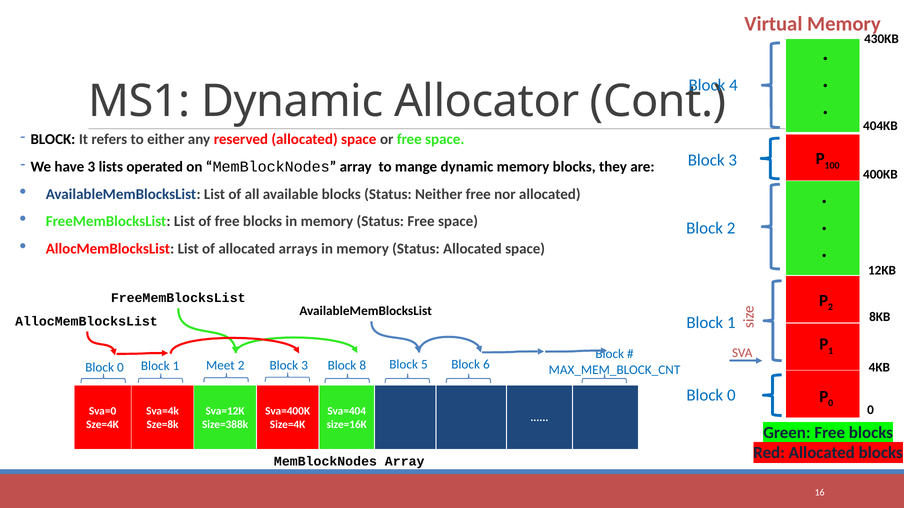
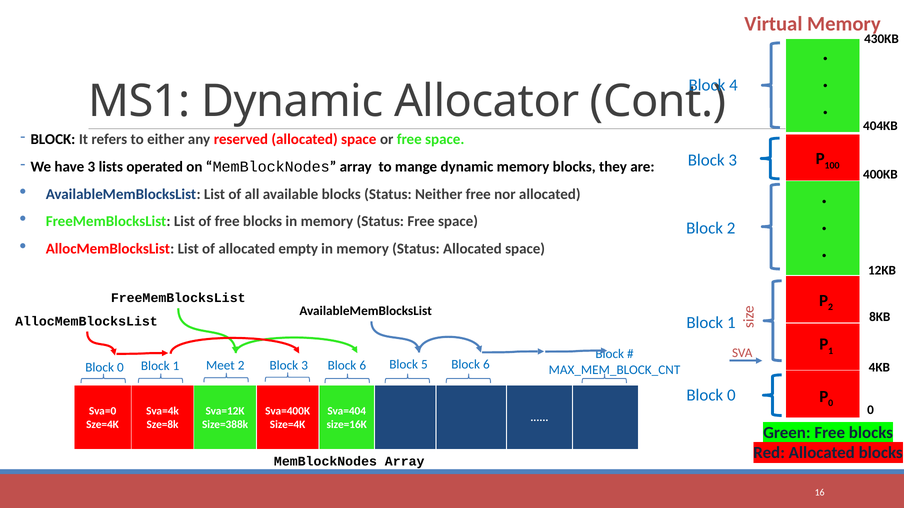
arrays: arrays -> empty
3 Block 8: 8 -> 6
